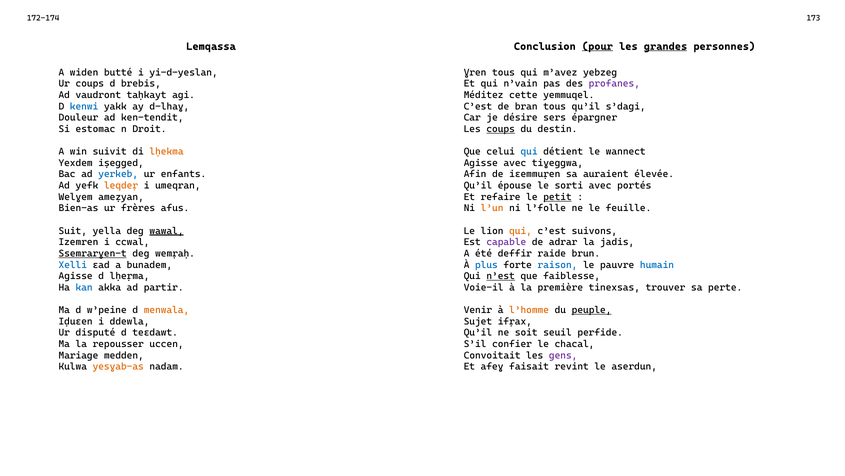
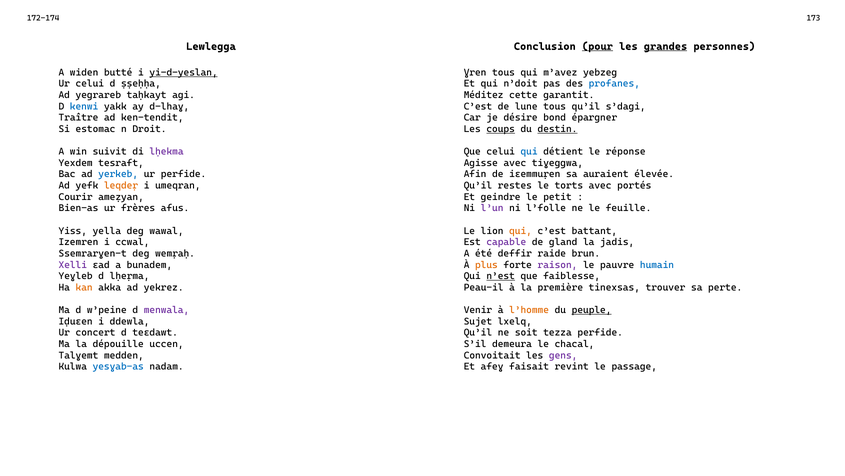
Lemqassa: Lemqassa -> Lewlegga
yi-d-yeslan underline: none -> present
Ur coups: coups -> celui
brebis: brebis -> ṣṣeḥḥa
n’vain: n’vain -> n’doit
profanes colour: purple -> blue
vaudront: vaudront -> yegrareb
yemmuqel: yemmuqel -> garantit
bran: bran -> lune
Douleur: Douleur -> Traître
sers: sers -> bond
destin underline: none -> present
lḥekma colour: orange -> purple
wannect: wannect -> réponse
iṣegged: iṣegged -> tesraft
ur enfants: enfants -> perfide
épouse: épouse -> restes
sorti: sorti -> torts
Welɣem: Welɣem -> Courir
refaire: refaire -> geindre
petit underline: present -> none
l’un colour: orange -> purple
Suit: Suit -> Yiss
wawal underline: present -> none
suivons: suivons -> battant
adrar: adrar -> gland
Ssemrarɣen-t underline: present -> none
Xelli colour: blue -> purple
plus colour: blue -> orange
raison colour: blue -> purple
Agisse at (76, 276): Agisse -> Yeɣleb
kan colour: blue -> orange
partir: partir -> yekrez
Voie-il: Voie-il -> Peau-il
menwala colour: orange -> purple
ifṛax: ifṛax -> lxelq
disputé: disputé -> concert
seuil: seuil -> tezza
repousser: repousser -> dépouille
confier: confier -> demeura
Mariage: Mariage -> Talɣemt
yesɣab-as colour: orange -> blue
aserdun: aserdun -> passage
